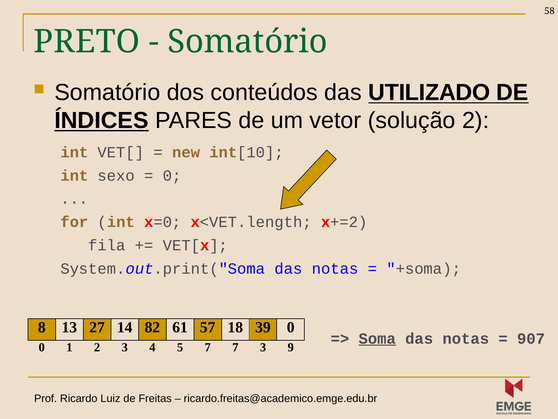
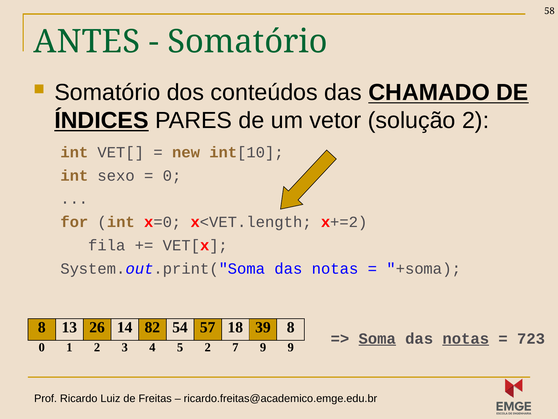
PRETO: PRETO -> ANTES
UTILIZADO: UTILIZADO -> CHAMADO
27: 27 -> 26
61: 61 -> 54
39 0: 0 -> 8
notas at (466, 338) underline: none -> present
907: 907 -> 723
5 7: 7 -> 2
7 3: 3 -> 9
